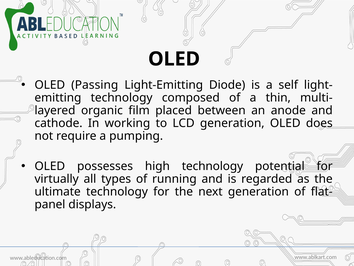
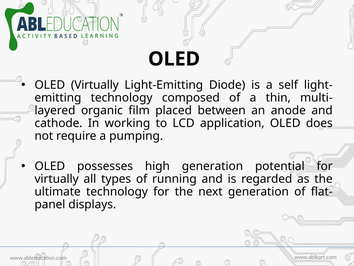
OLED Passing: Passing -> Virtually
LCD generation: generation -> application
high technology: technology -> generation
